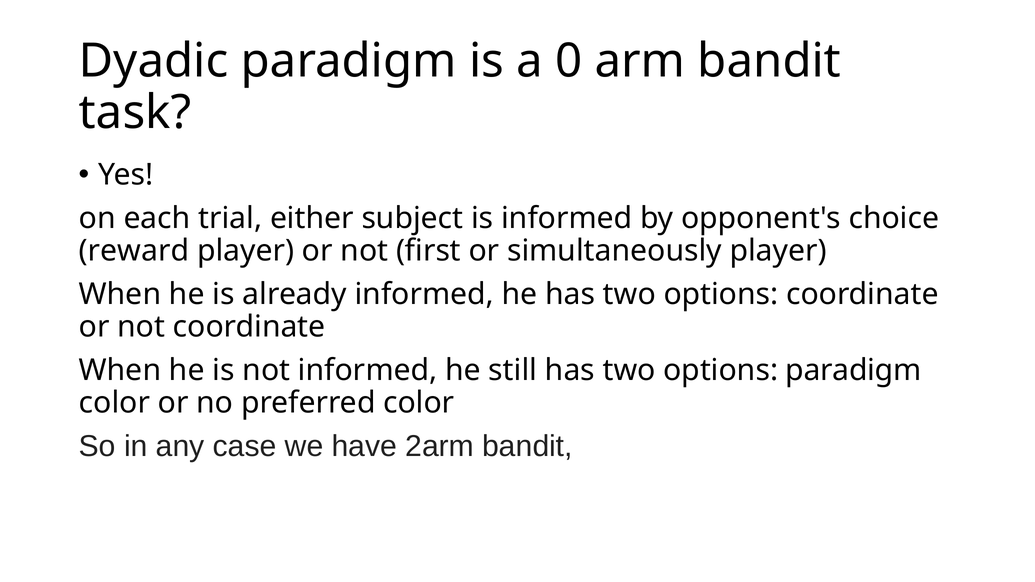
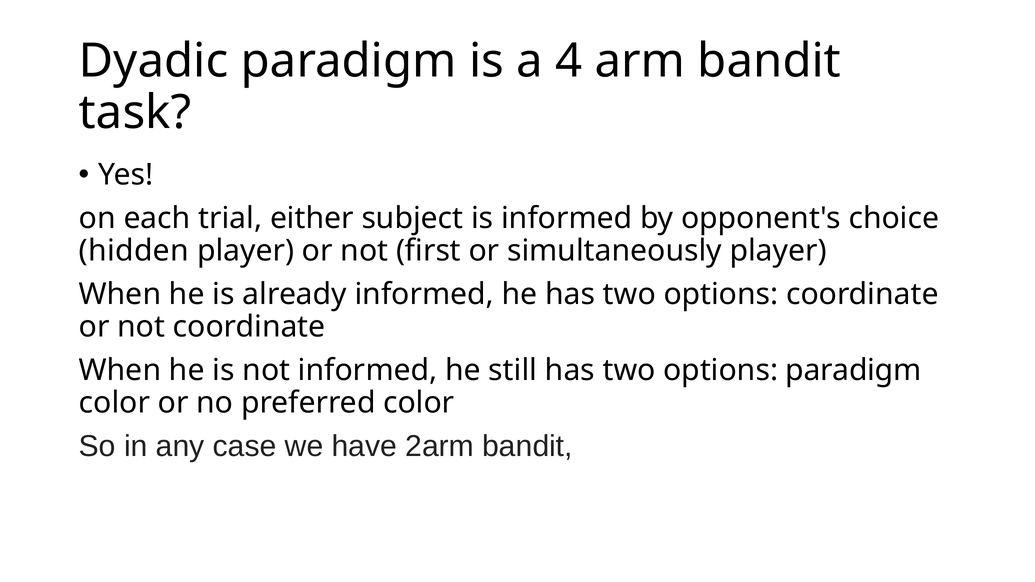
0: 0 -> 4
reward: reward -> hidden
